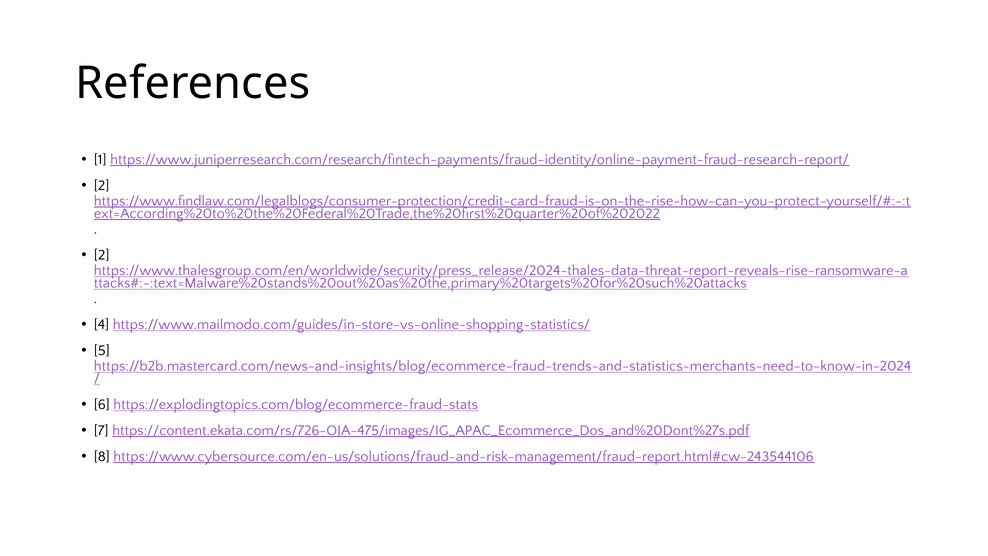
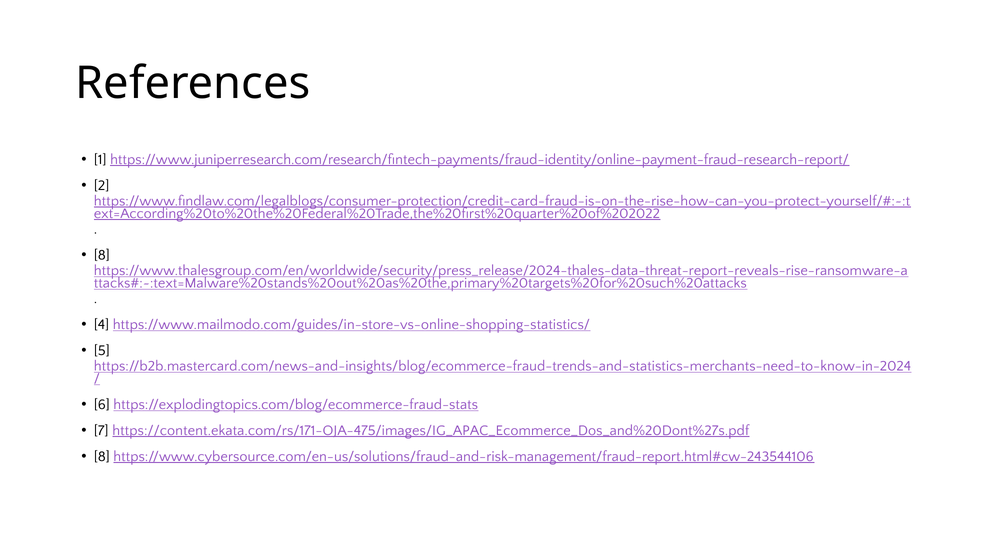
2 at (102, 255): 2 -> 8
https://content.ekata.com/rs/726-OJA-475/images/IG_APAC_Ecommerce_Dos_and%20Dont%27s.pdf: https://content.ekata.com/rs/726-OJA-475/images/IG_APAC_Ecommerce_Dos_and%20Dont%27s.pdf -> https://content.ekata.com/rs/171-OJA-475/images/IG_APAC_Ecommerce_Dos_and%20Dont%27s.pdf
